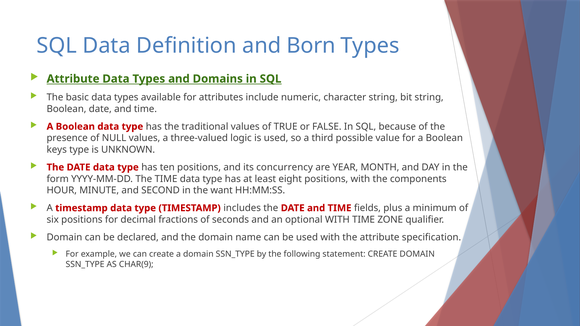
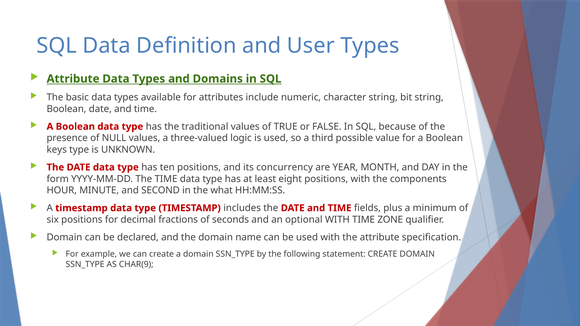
Born: Born -> User
want: want -> what
